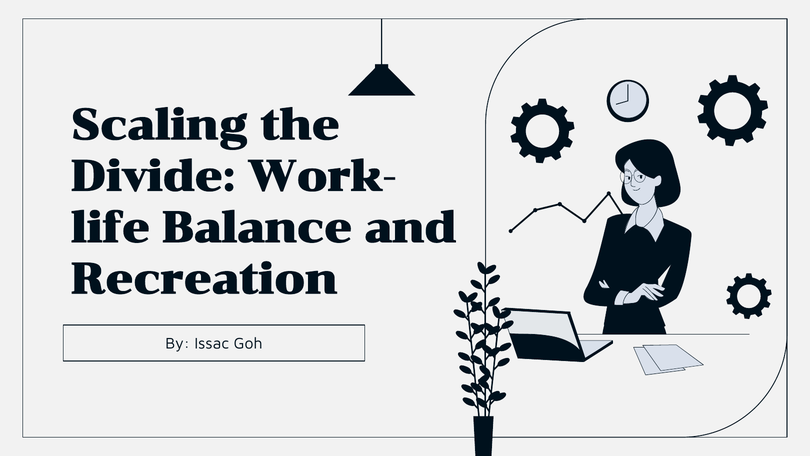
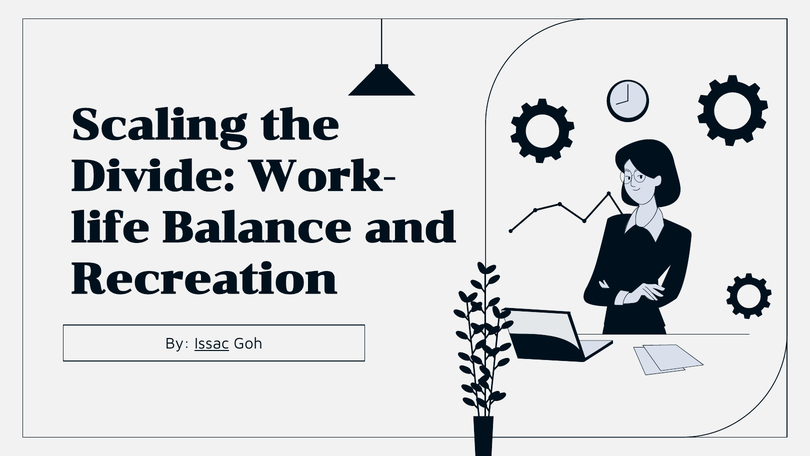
Issac underline: none -> present
